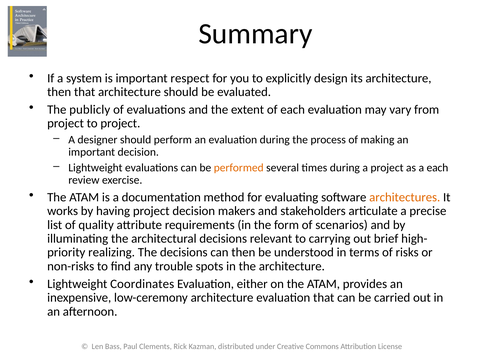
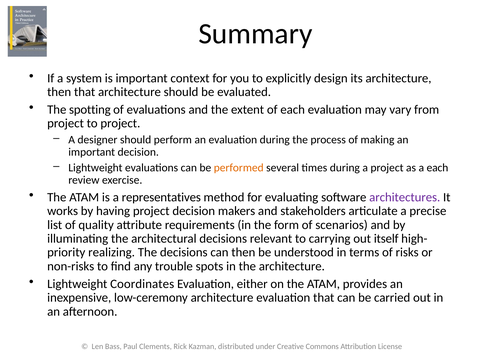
respect: respect -> context
publicly: publicly -> spotting
documentation: documentation -> representatives
architectures colour: orange -> purple
brief: brief -> itself
